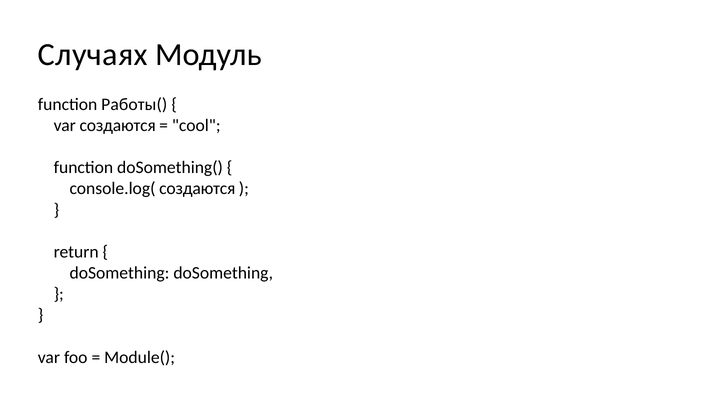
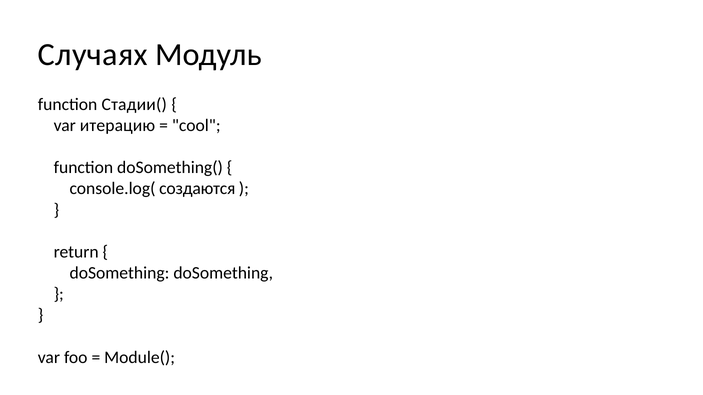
Работы(: Работы( -> Стадии(
var создаются: создаются -> итерацию
